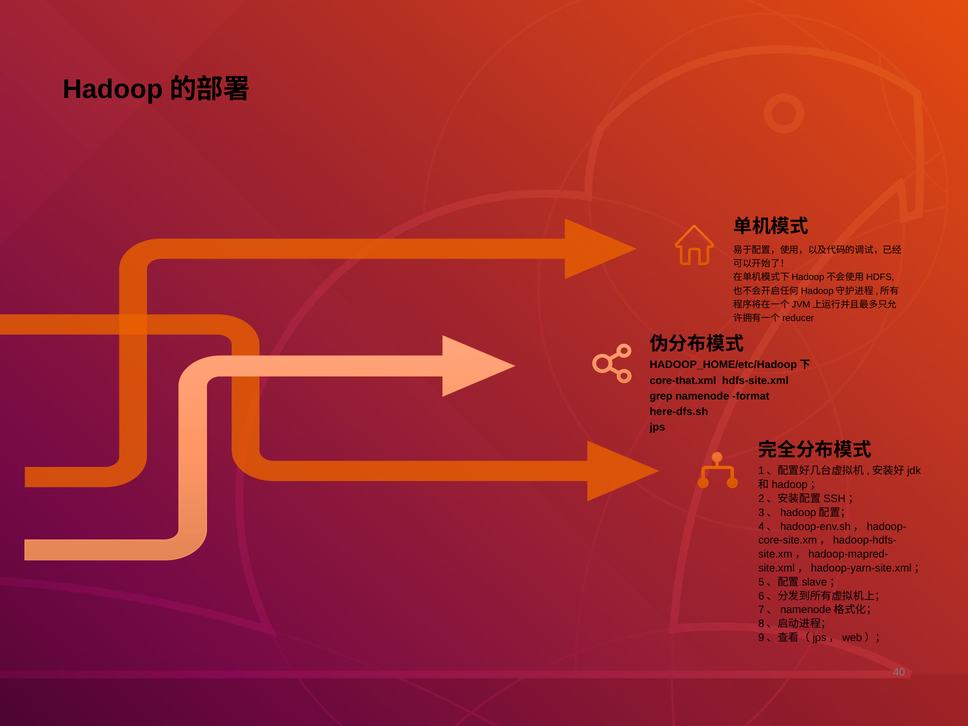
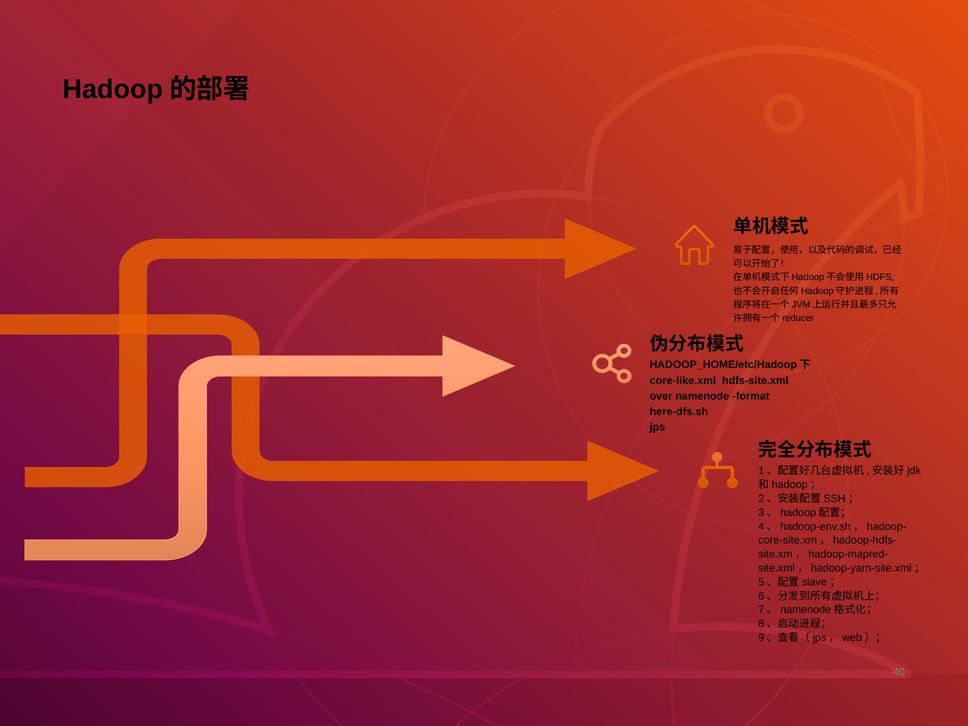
core-that.xml: core-that.xml -> core-like.xml
grep: grep -> over
